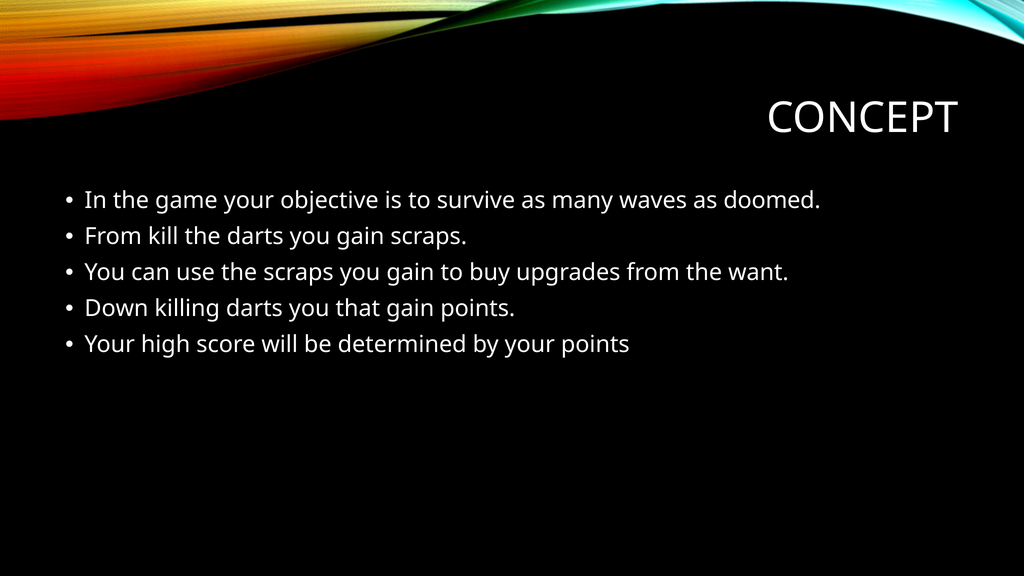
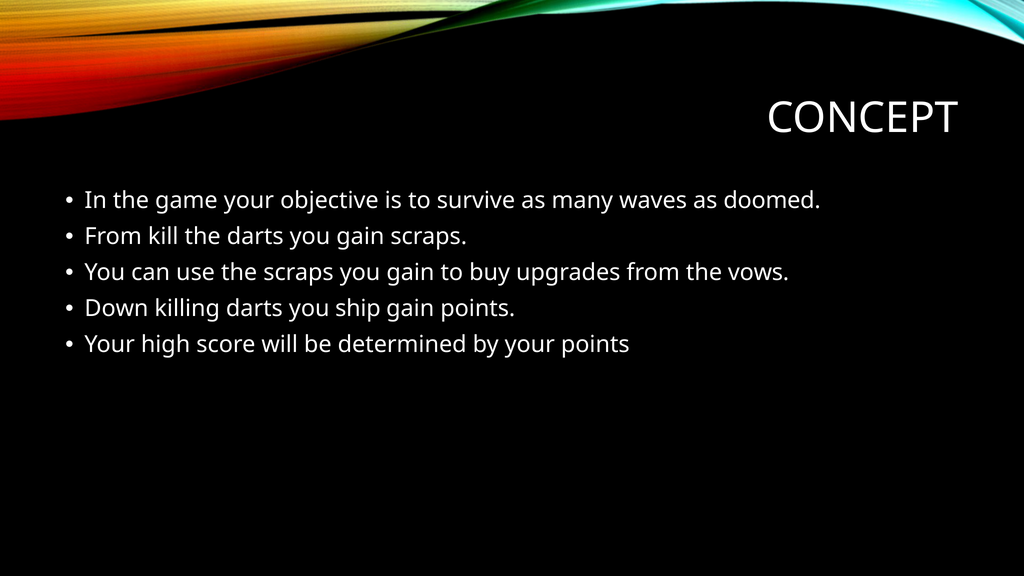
want: want -> vows
that: that -> ship
